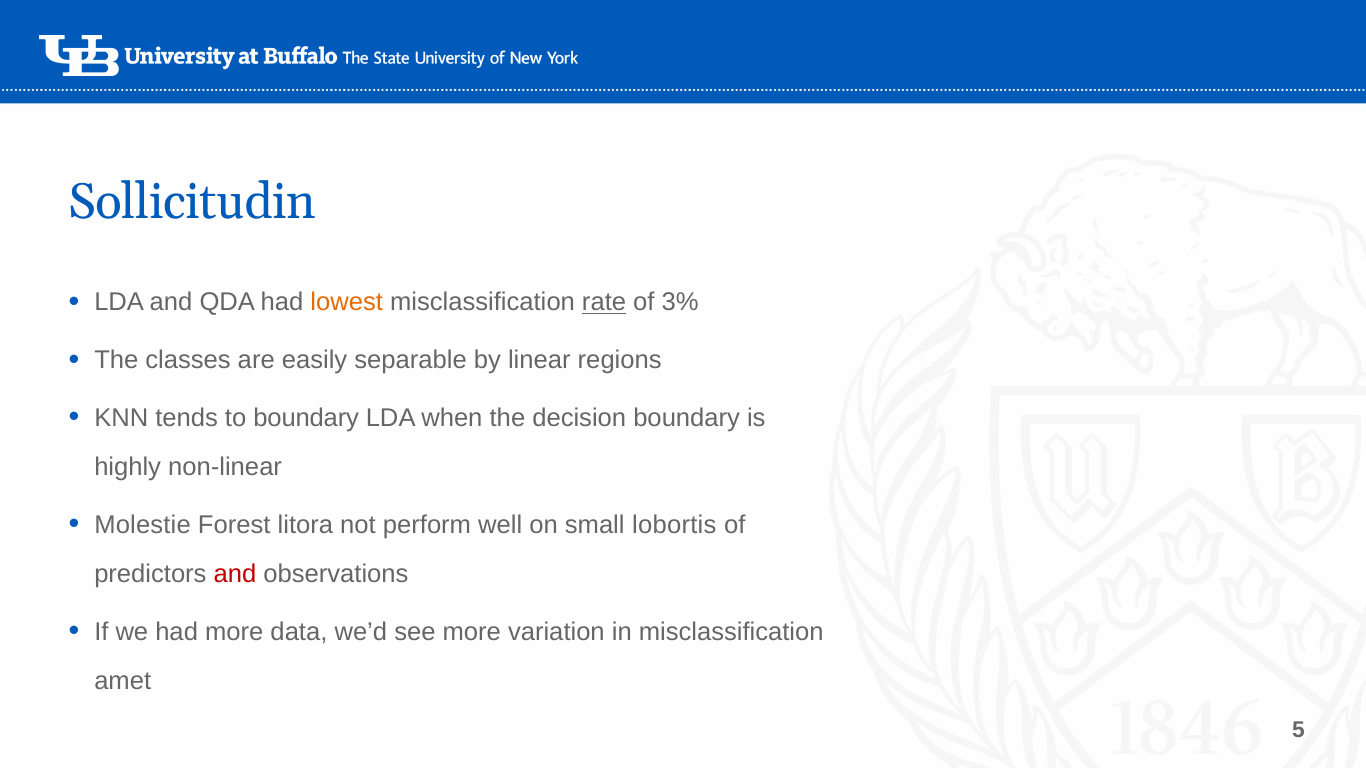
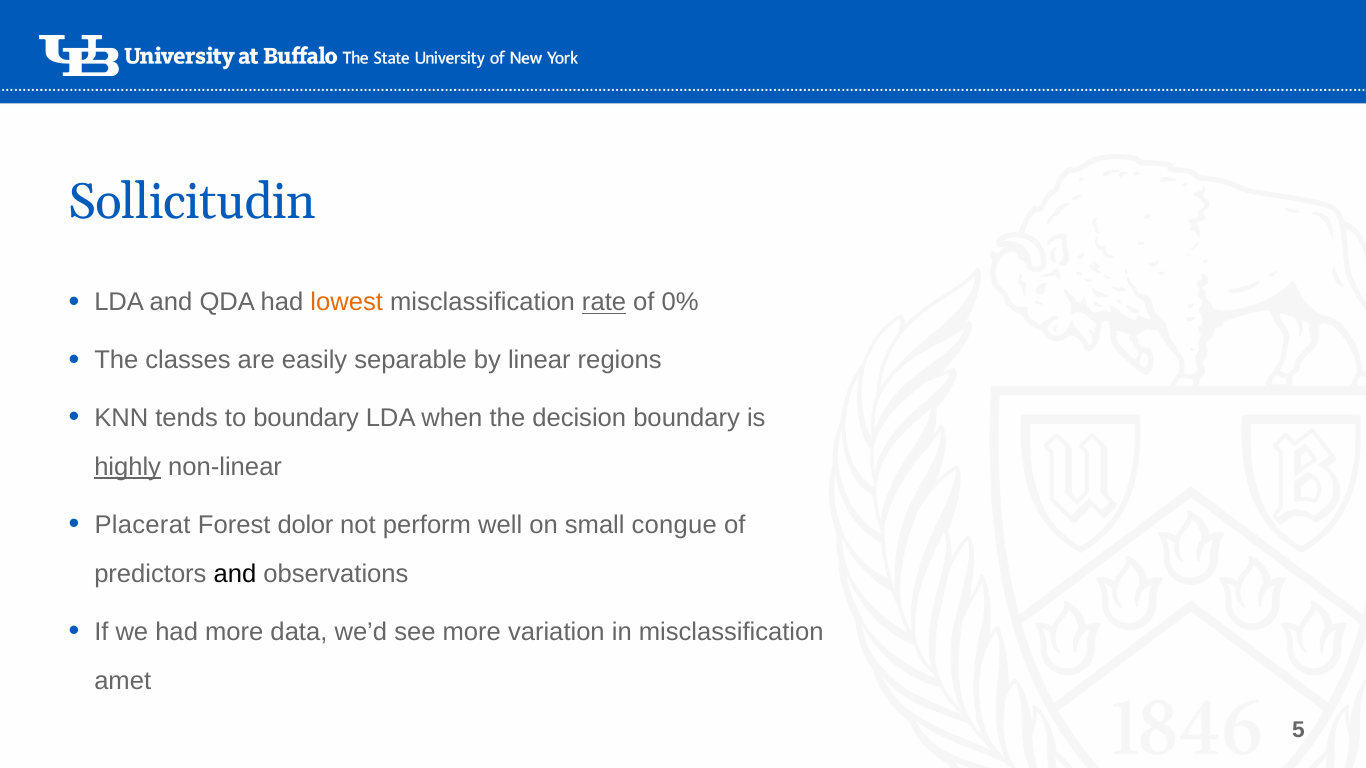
3%: 3% -> 0%
highly underline: none -> present
Molestie: Molestie -> Placerat
litora: litora -> dolor
lobortis: lobortis -> congue
and at (235, 574) colour: red -> black
